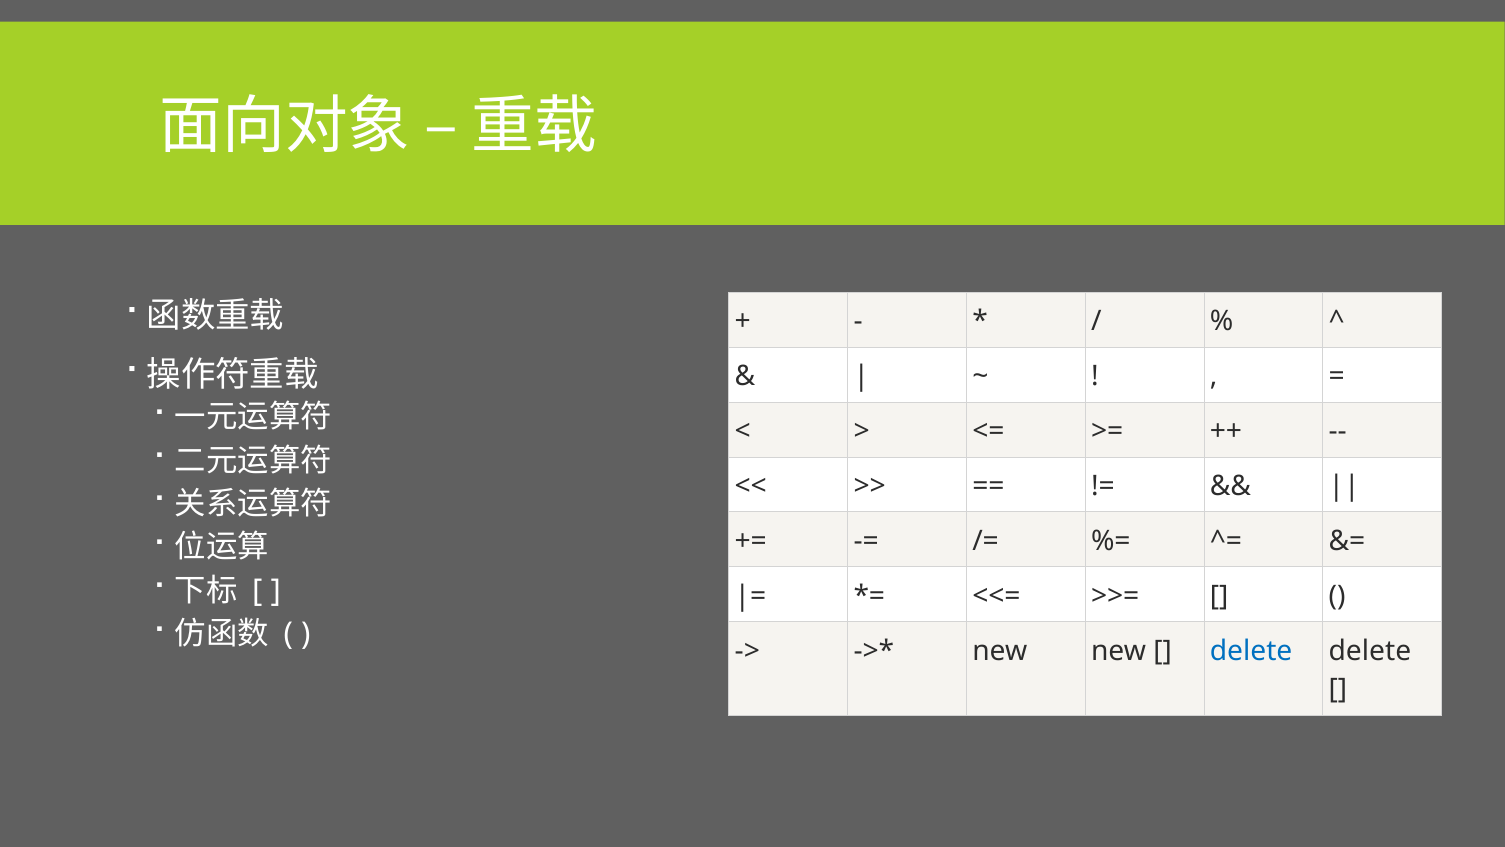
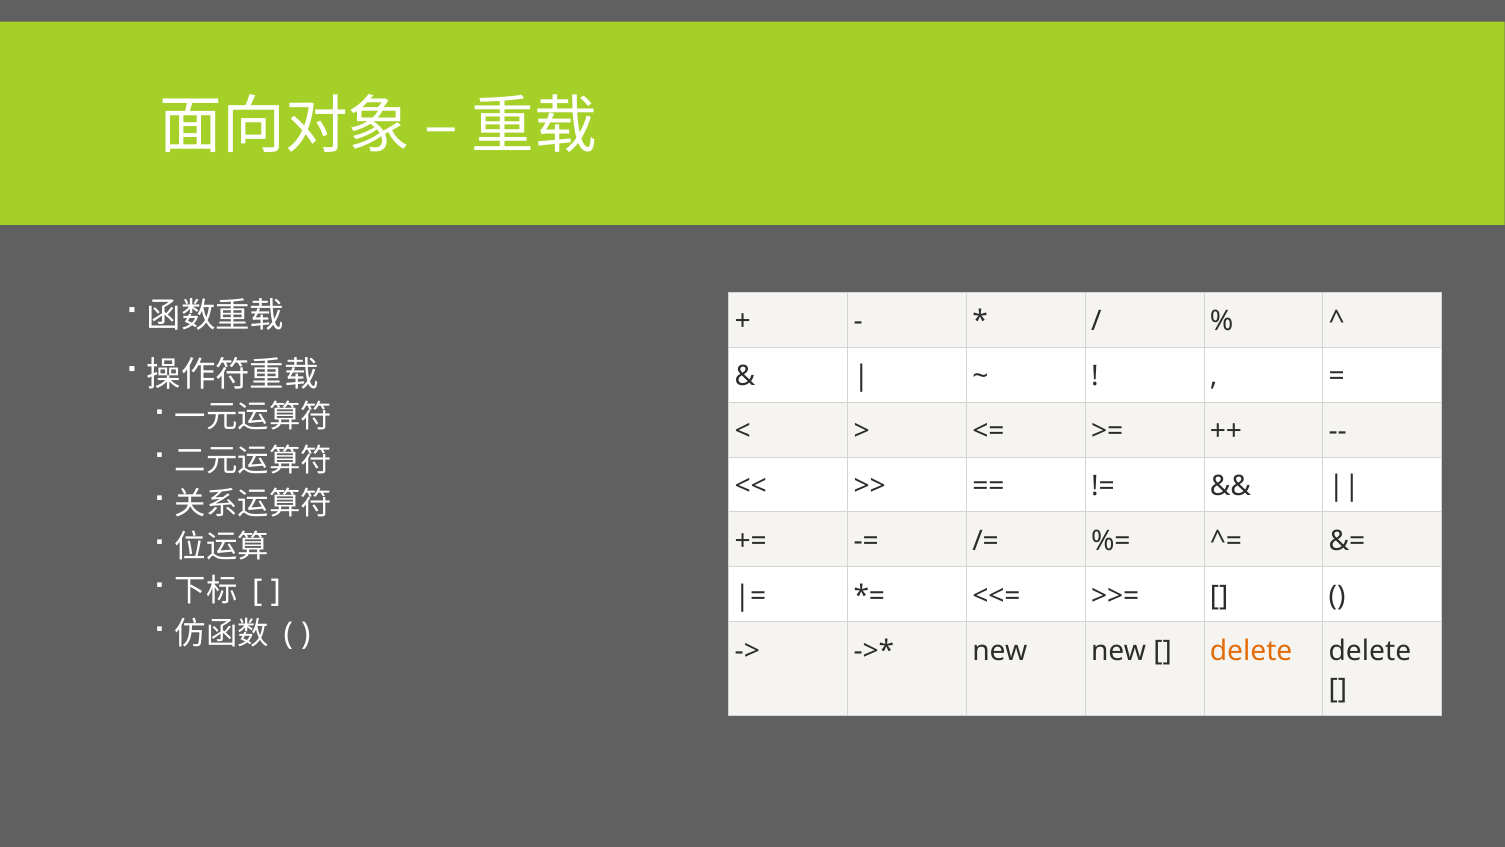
delete at (1251, 650) colour: blue -> orange
